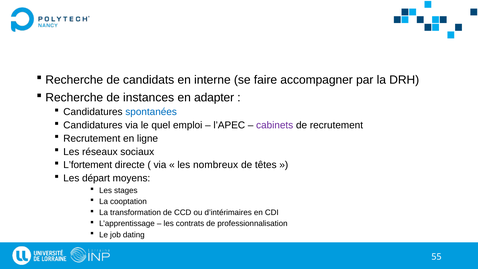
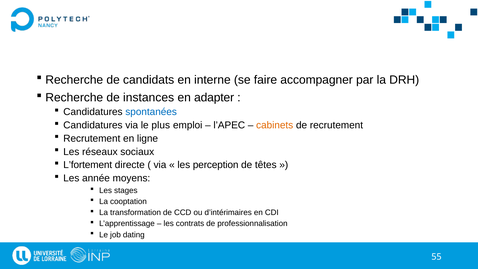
quel: quel -> plus
cabinets colour: purple -> orange
nombreux: nombreux -> perception
départ: départ -> année
